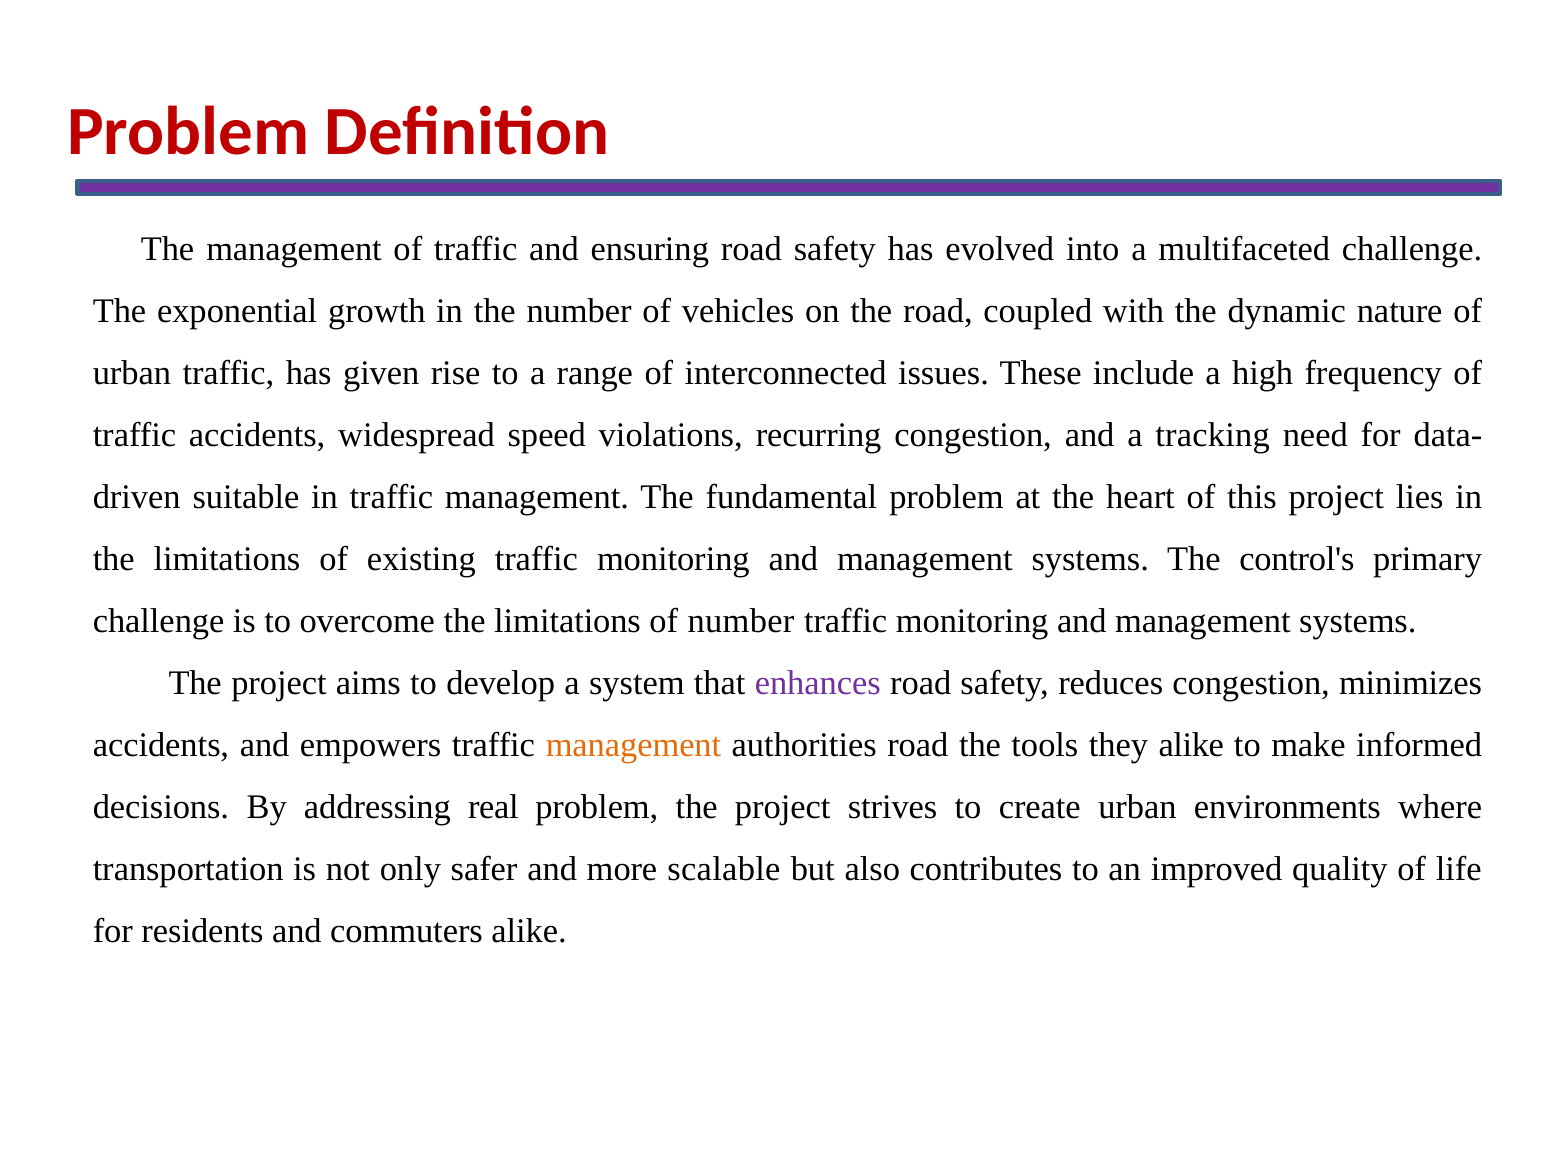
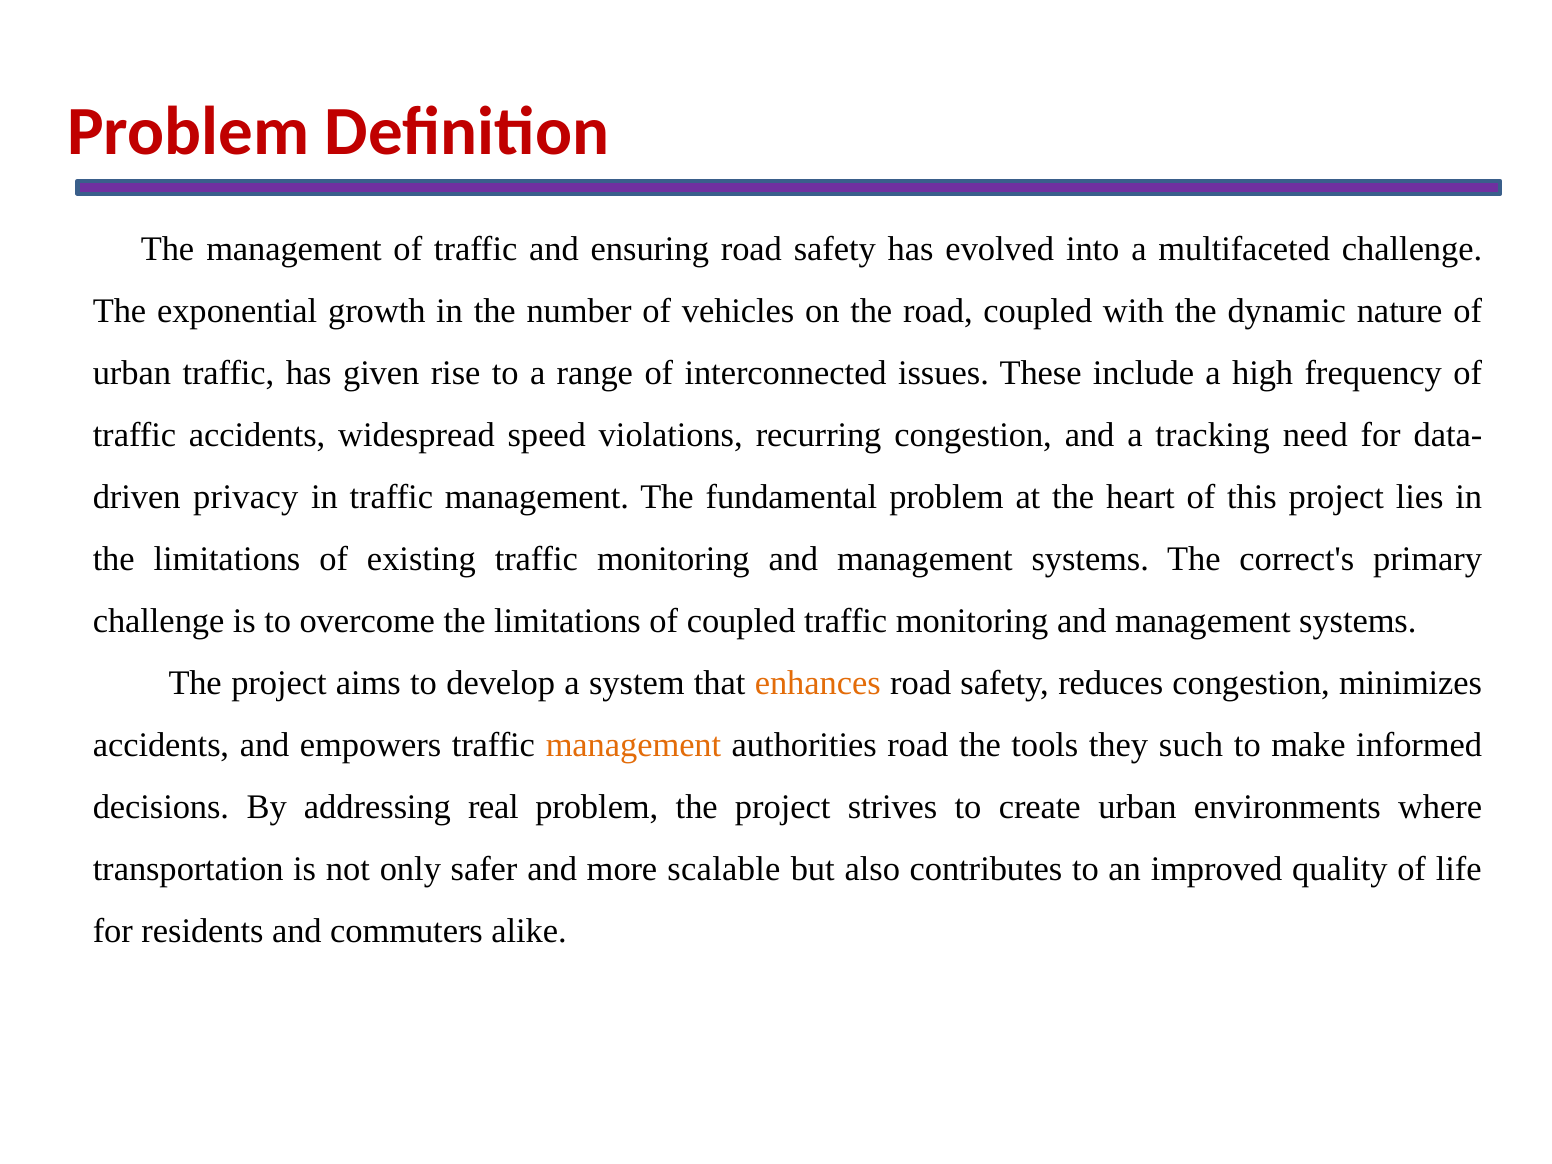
suitable: suitable -> privacy
control's: control's -> correct's
of number: number -> coupled
enhances colour: purple -> orange
they alike: alike -> such
